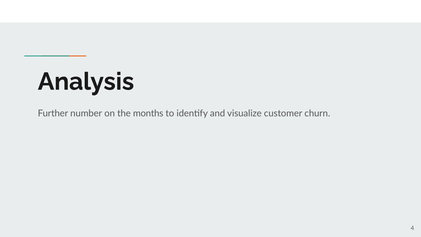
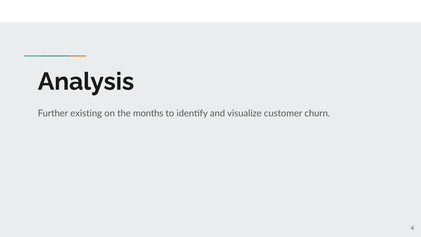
number: number -> existing
